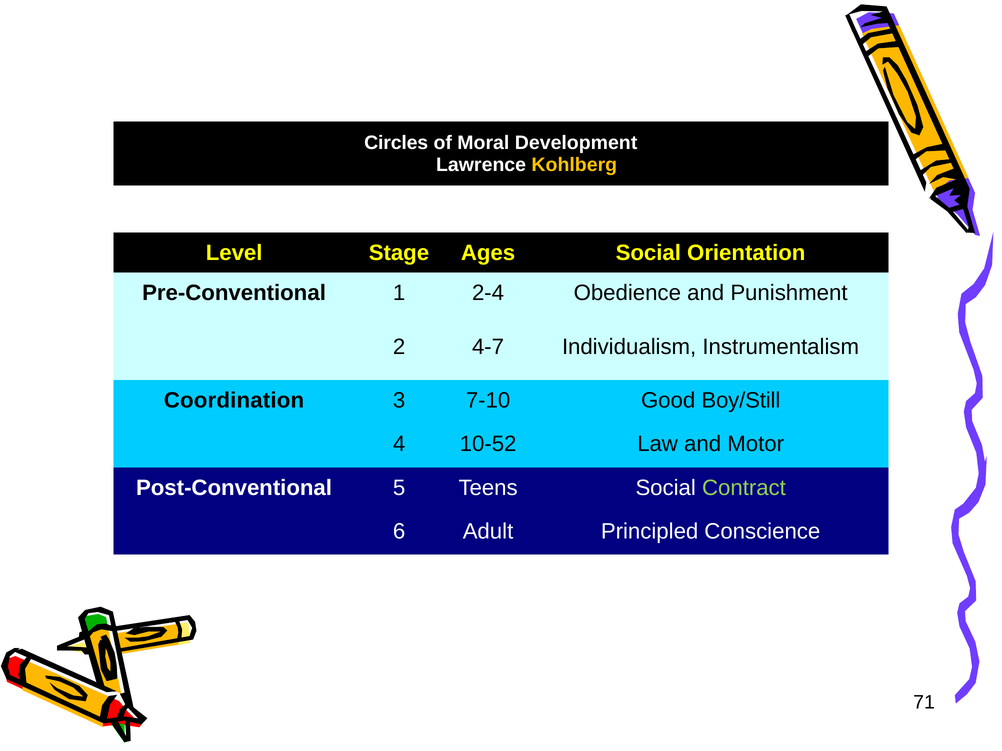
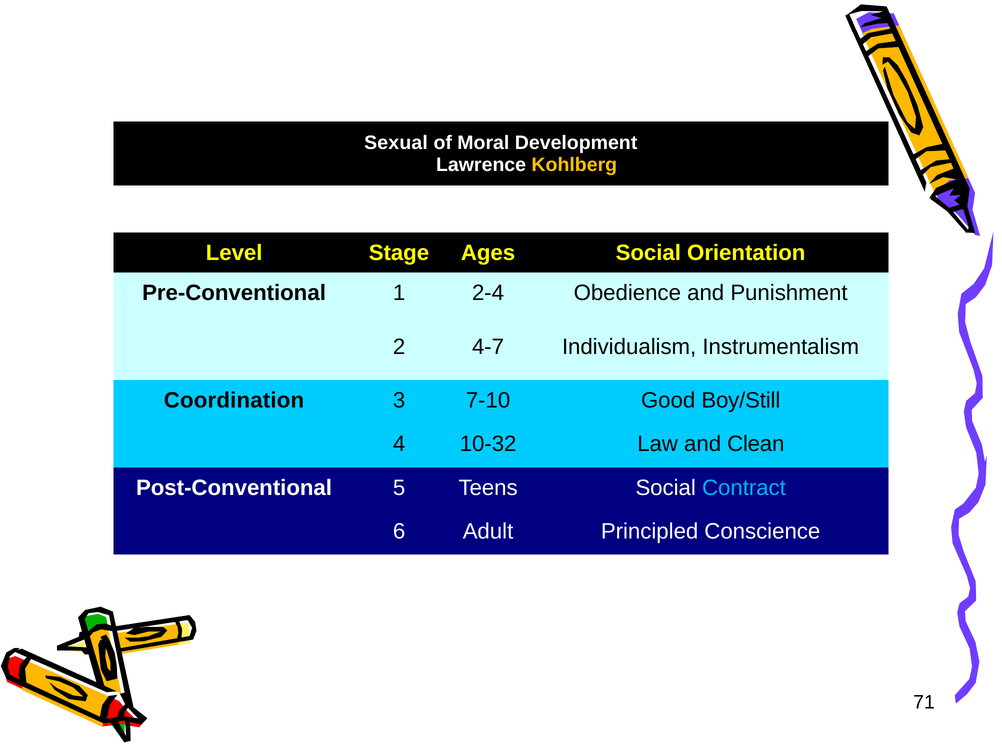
Circles: Circles -> Sexual
10-52: 10-52 -> 10-32
Motor: Motor -> Clean
Contract colour: light green -> light blue
